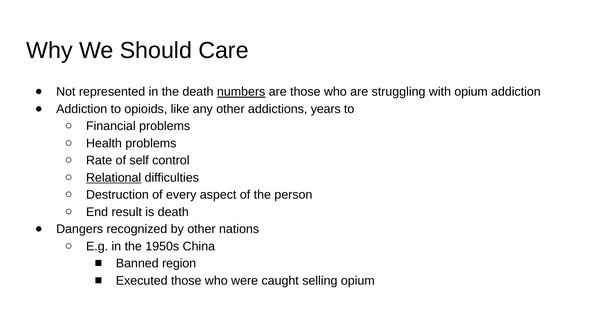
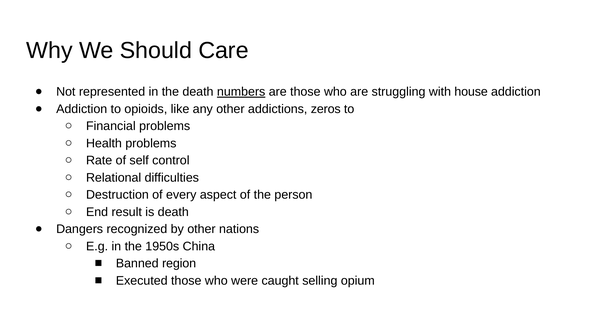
with opium: opium -> house
years: years -> zeros
Relational underline: present -> none
